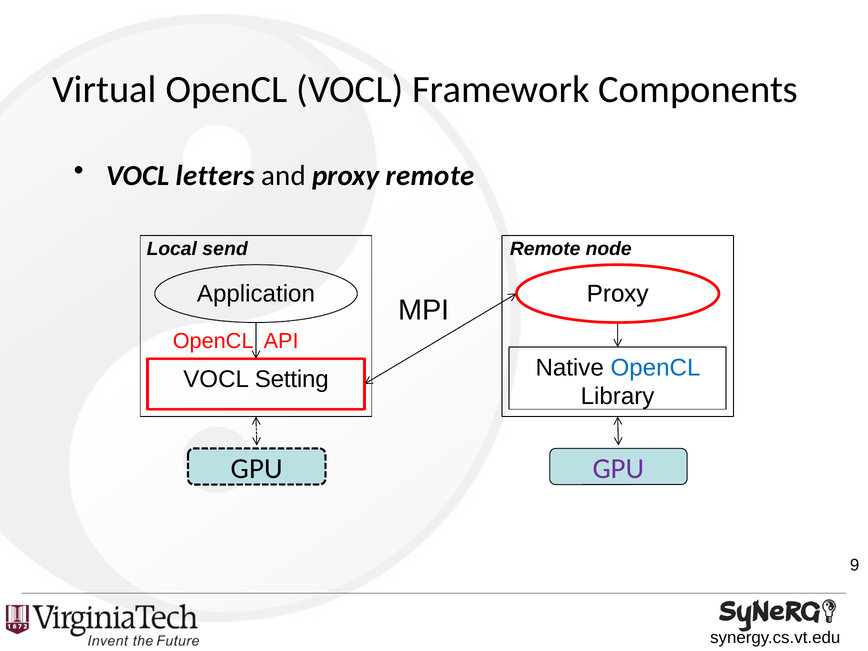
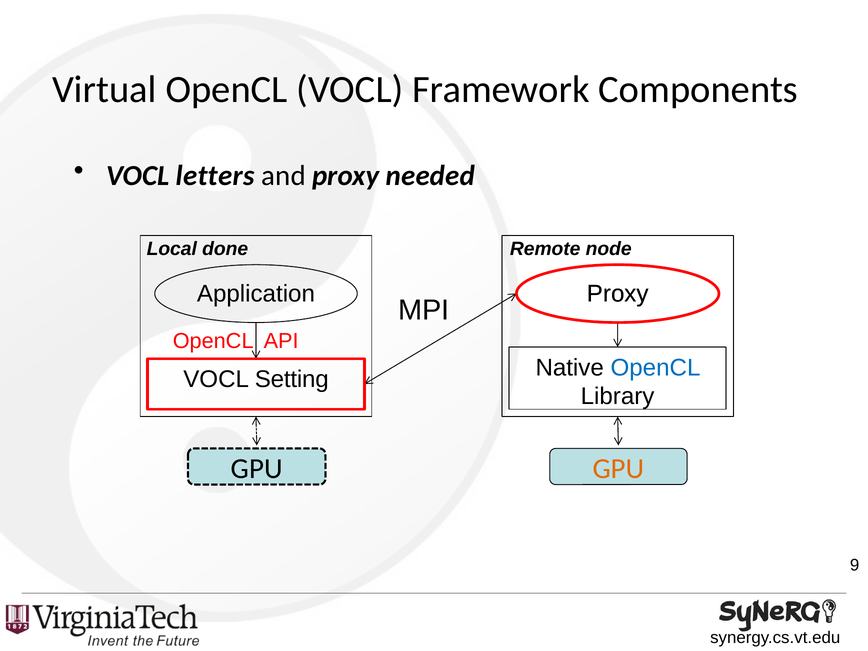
proxy remote: remote -> needed
send: send -> done
GPU at (618, 468) colour: purple -> orange
